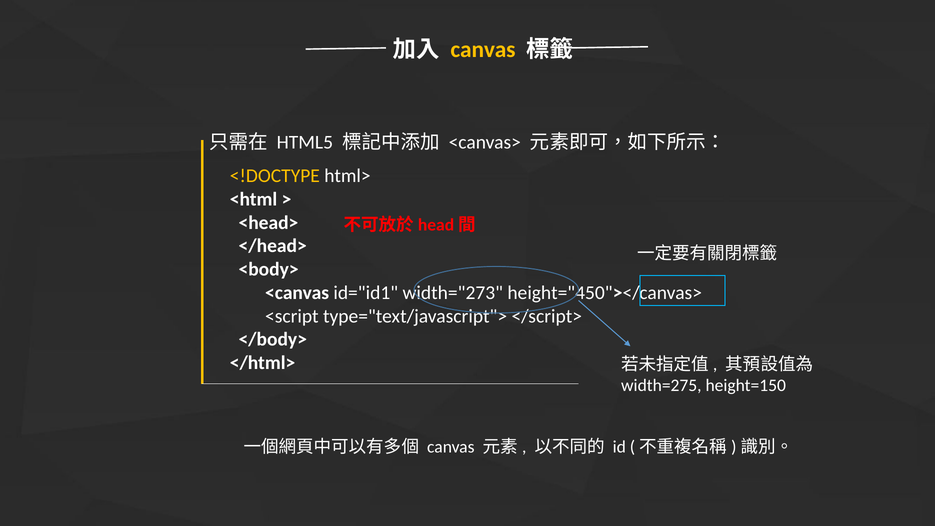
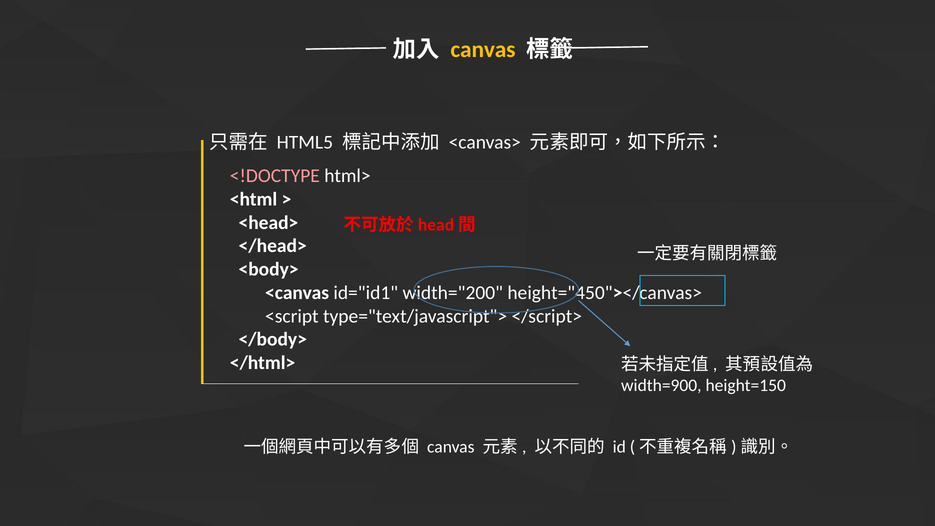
<!DOCTYPE colour: yellow -> pink
width="273: width="273 -> width="200
width=275: width=275 -> width=900
